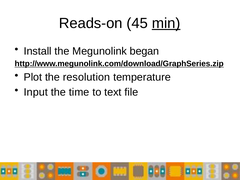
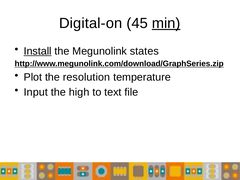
Reads-on: Reads-on -> Digital-on
Install underline: none -> present
began: began -> states
time: time -> high
